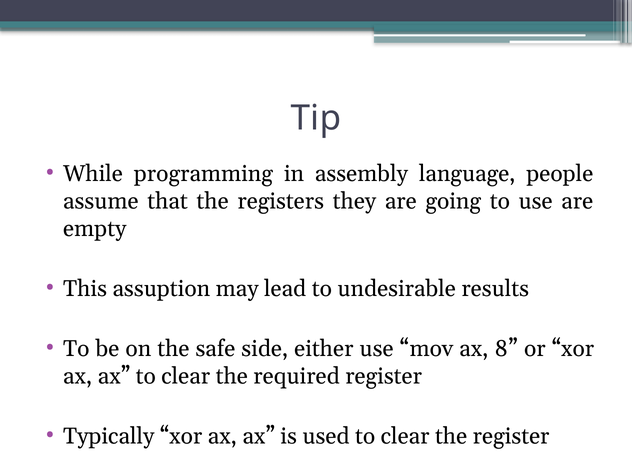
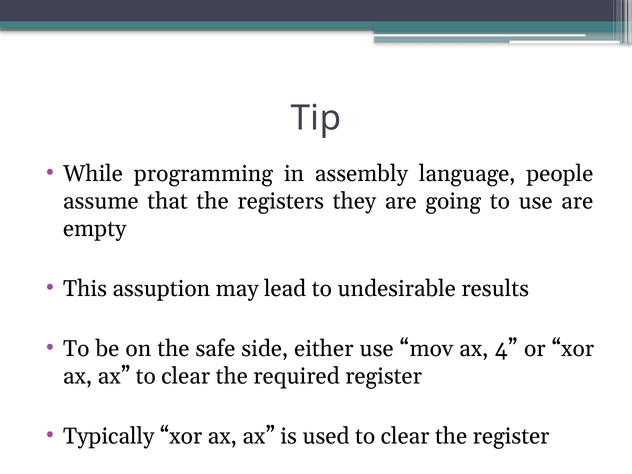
8: 8 -> 4
